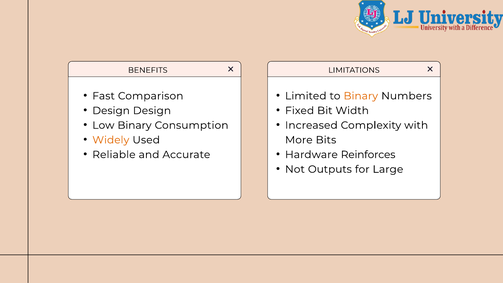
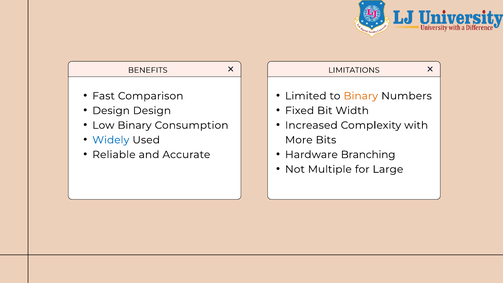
Widely colour: orange -> blue
Reinforces: Reinforces -> Branching
Outputs: Outputs -> Multiple
